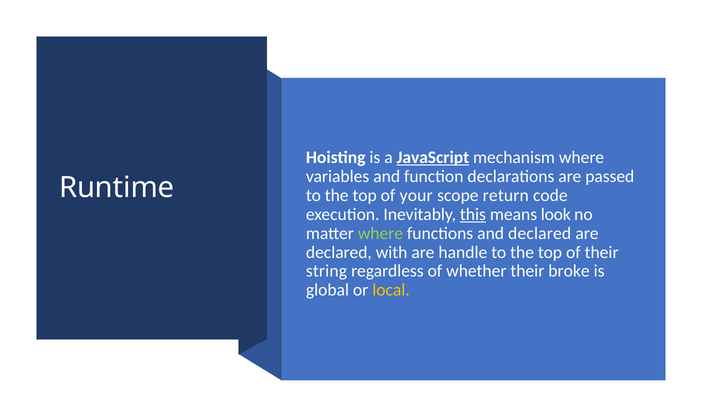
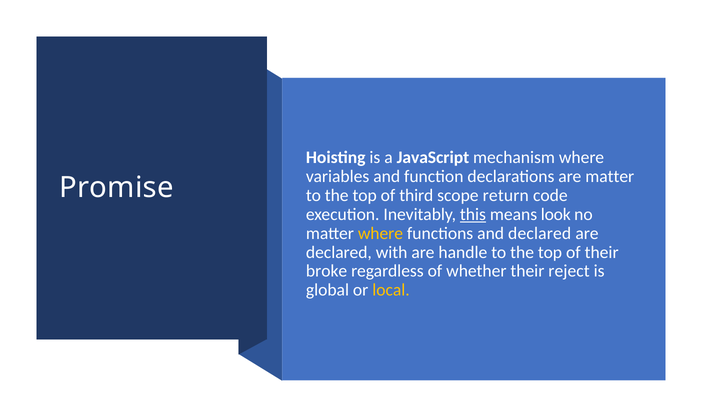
JavaScript underline: present -> none
are passed: passed -> matter
Runtime: Runtime -> Promise
your: your -> third
where at (380, 233) colour: light green -> yellow
string: string -> broke
broke: broke -> reject
